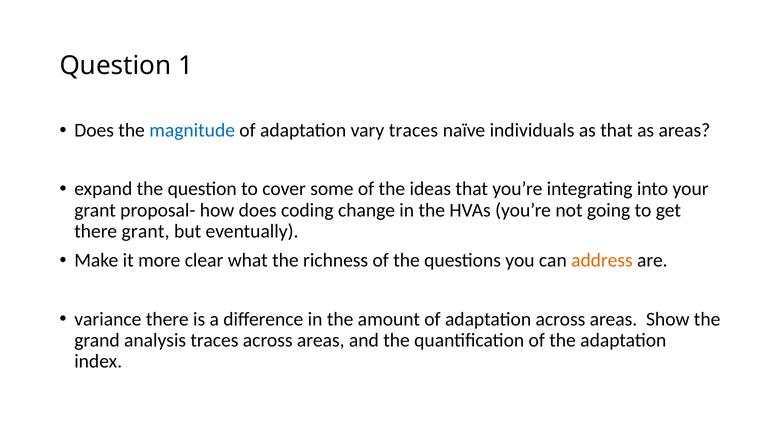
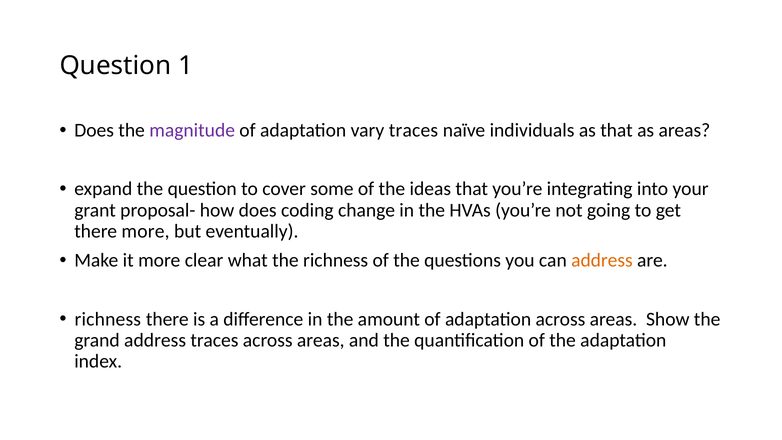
magnitude colour: blue -> purple
there grant: grant -> more
variance at (108, 319): variance -> richness
grand analysis: analysis -> address
